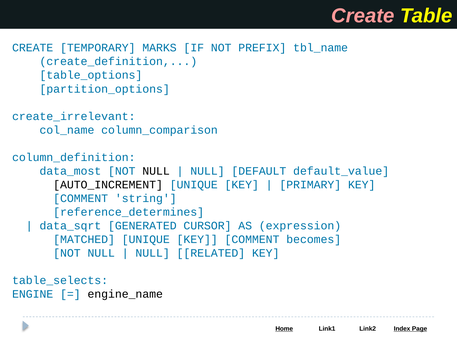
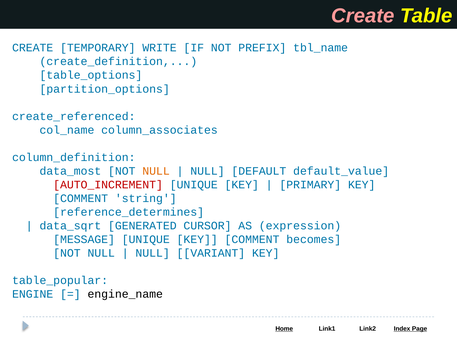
MARKS: MARKS -> WRITE
create_irrelevant: create_irrelevant -> create_referenced
column_comparison: column_comparison -> column_associates
NULL at (156, 171) colour: black -> orange
AUTO_INCREMENT colour: black -> red
MATCHED: MATCHED -> MESSAGE
RELATED: RELATED -> VARIANT
table_selects: table_selects -> table_popular
